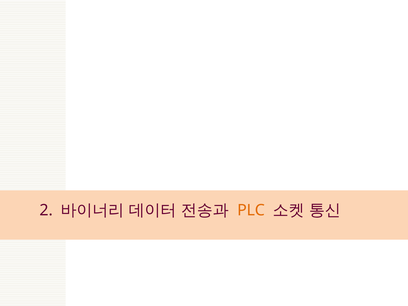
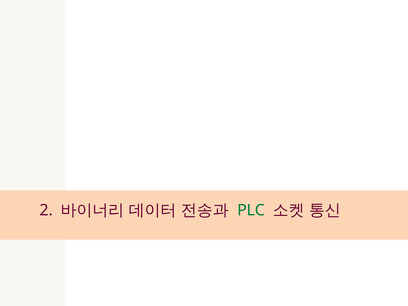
PLC colour: orange -> green
